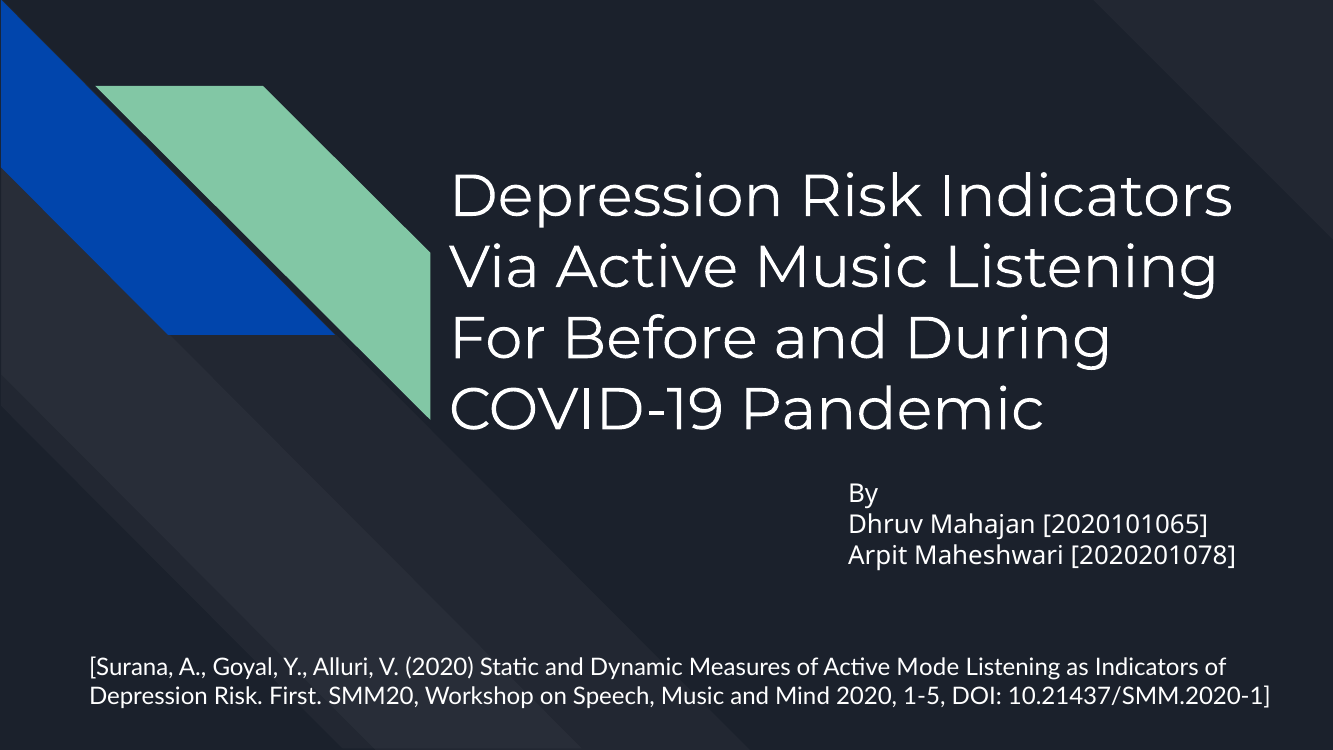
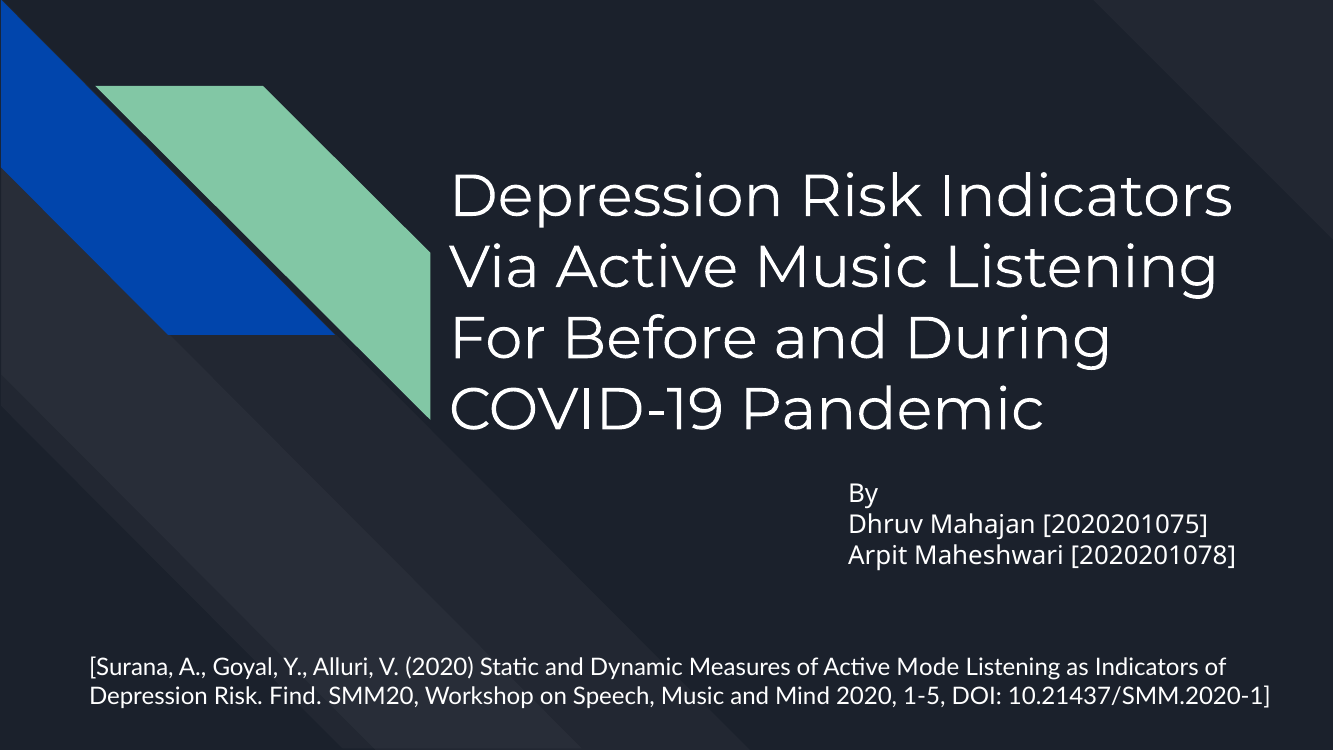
2020101065: 2020101065 -> 2020201075
First: First -> Find
